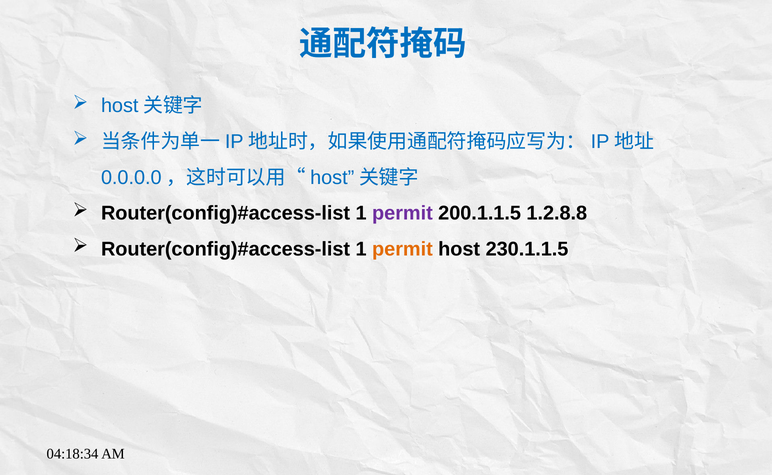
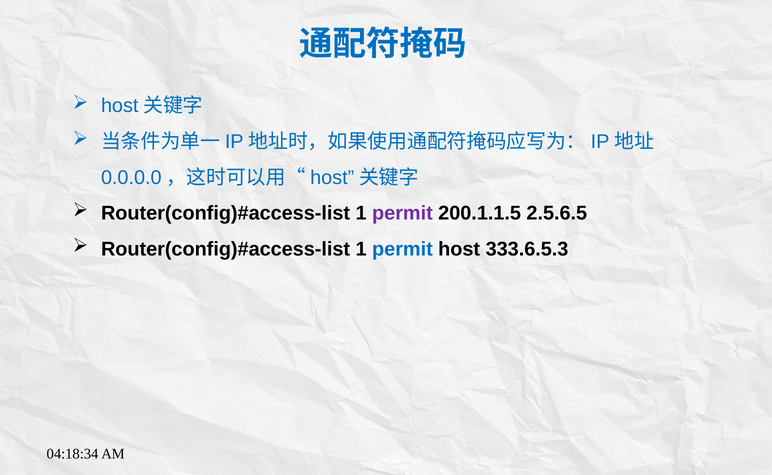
1.2.8.8: 1.2.8.8 -> 2.5.6.5
permit at (402, 249) colour: orange -> blue
230.1.1.5: 230.1.1.5 -> 333.6.5.3
